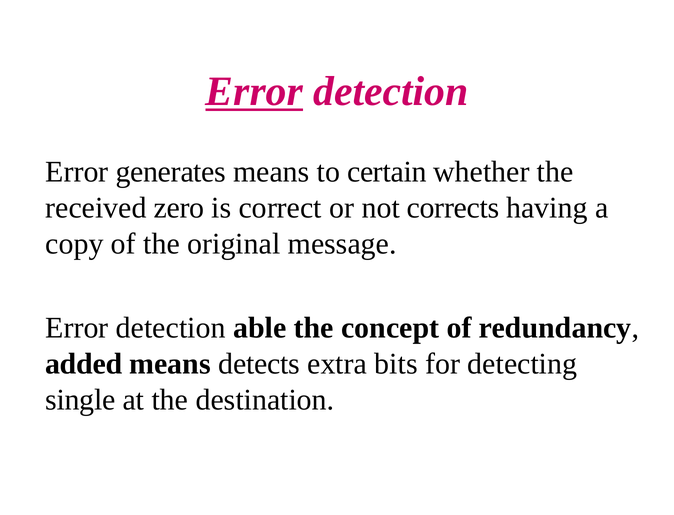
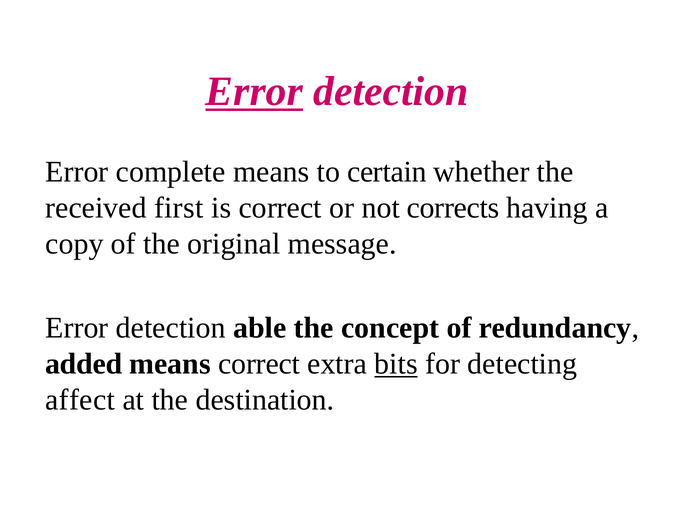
generates: generates -> complete
zero: zero -> first
means detects: detects -> correct
bits underline: none -> present
single: single -> affect
